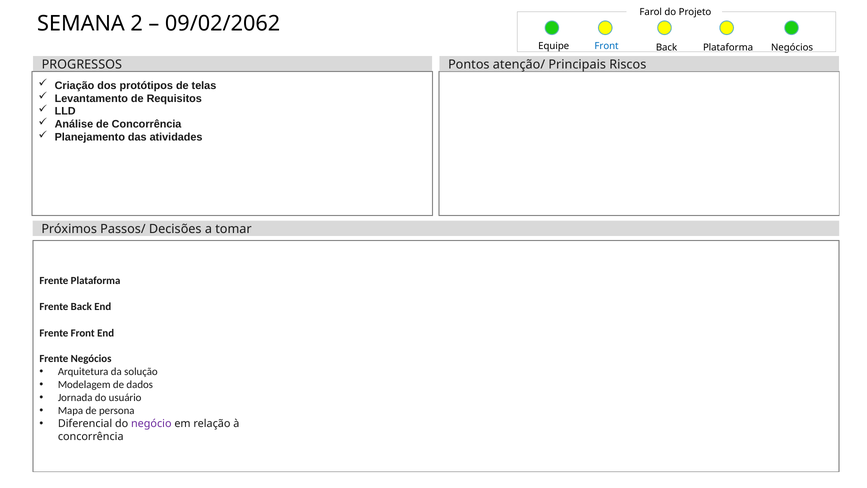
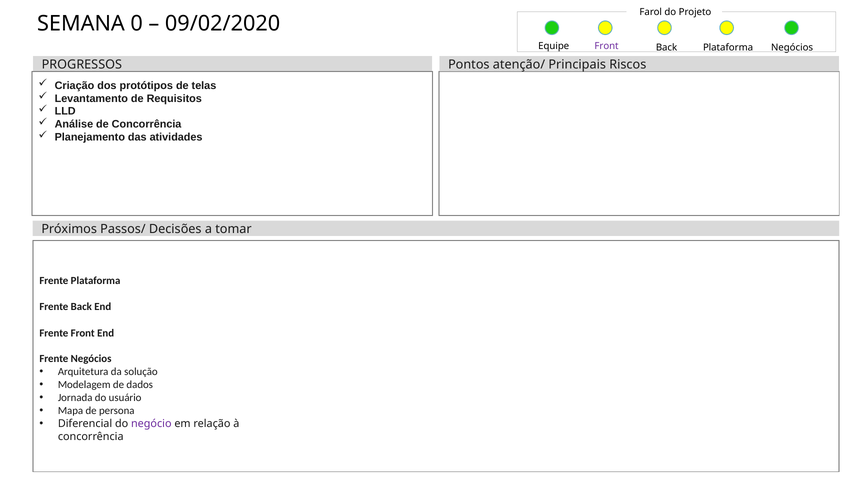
2: 2 -> 0
09/02/2062: 09/02/2062 -> 09/02/2020
Front at (607, 46) colour: blue -> purple
